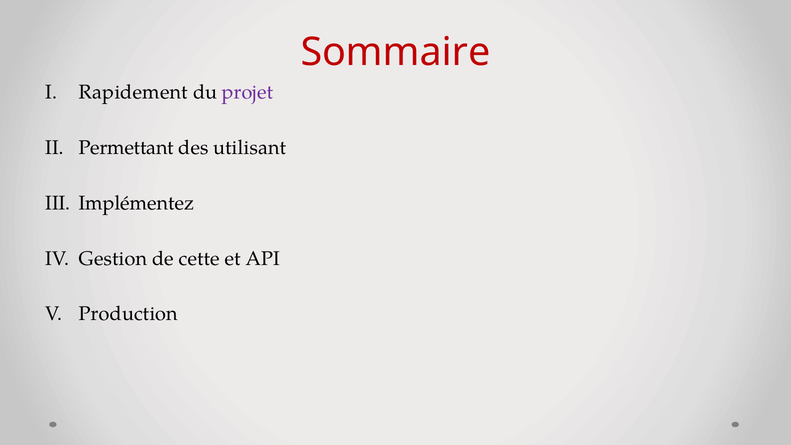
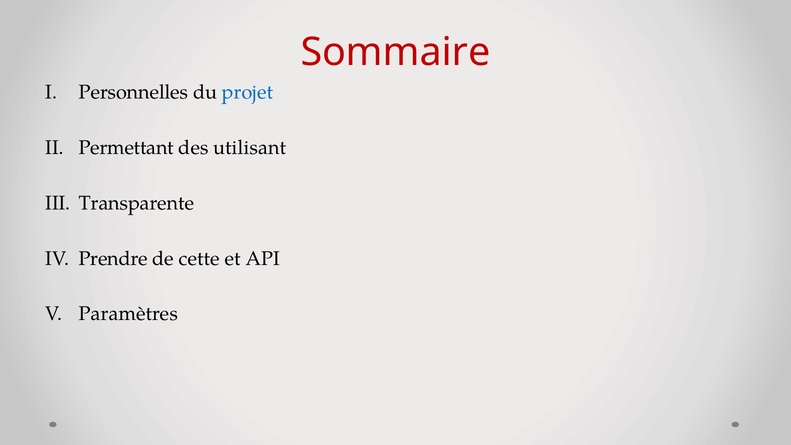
Rapidement: Rapidement -> Personnelles
projet colour: purple -> blue
Implémentez: Implémentez -> Transparente
Gestion: Gestion -> Prendre
Production: Production -> Paramètres
